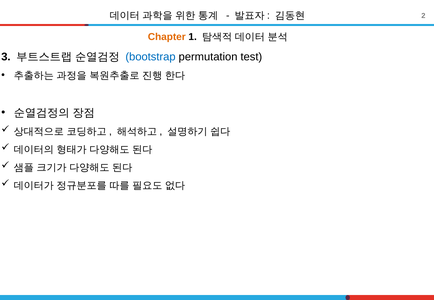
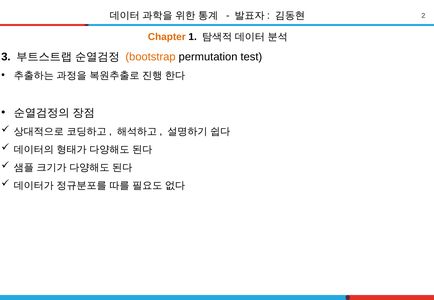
bootstrap colour: blue -> orange
